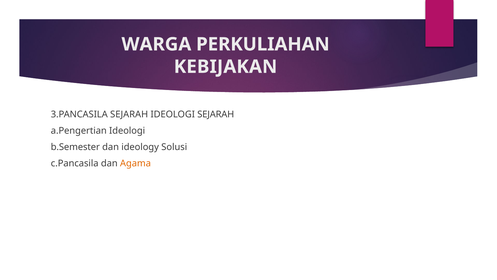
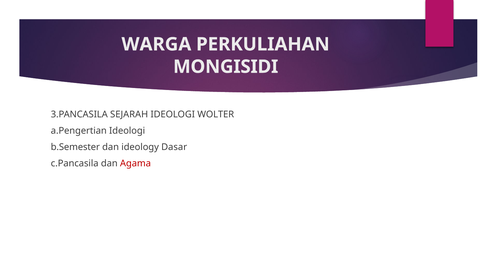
KEBIJAKAN: KEBIJAKAN -> MONGISIDI
IDEOLOGI SEJARAH: SEJARAH -> WOLTER
Solusi: Solusi -> Dasar
Agama colour: orange -> red
